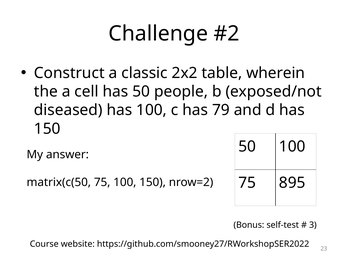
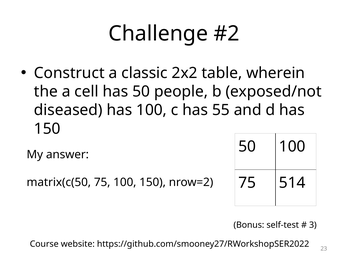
79: 79 -> 55
895: 895 -> 514
